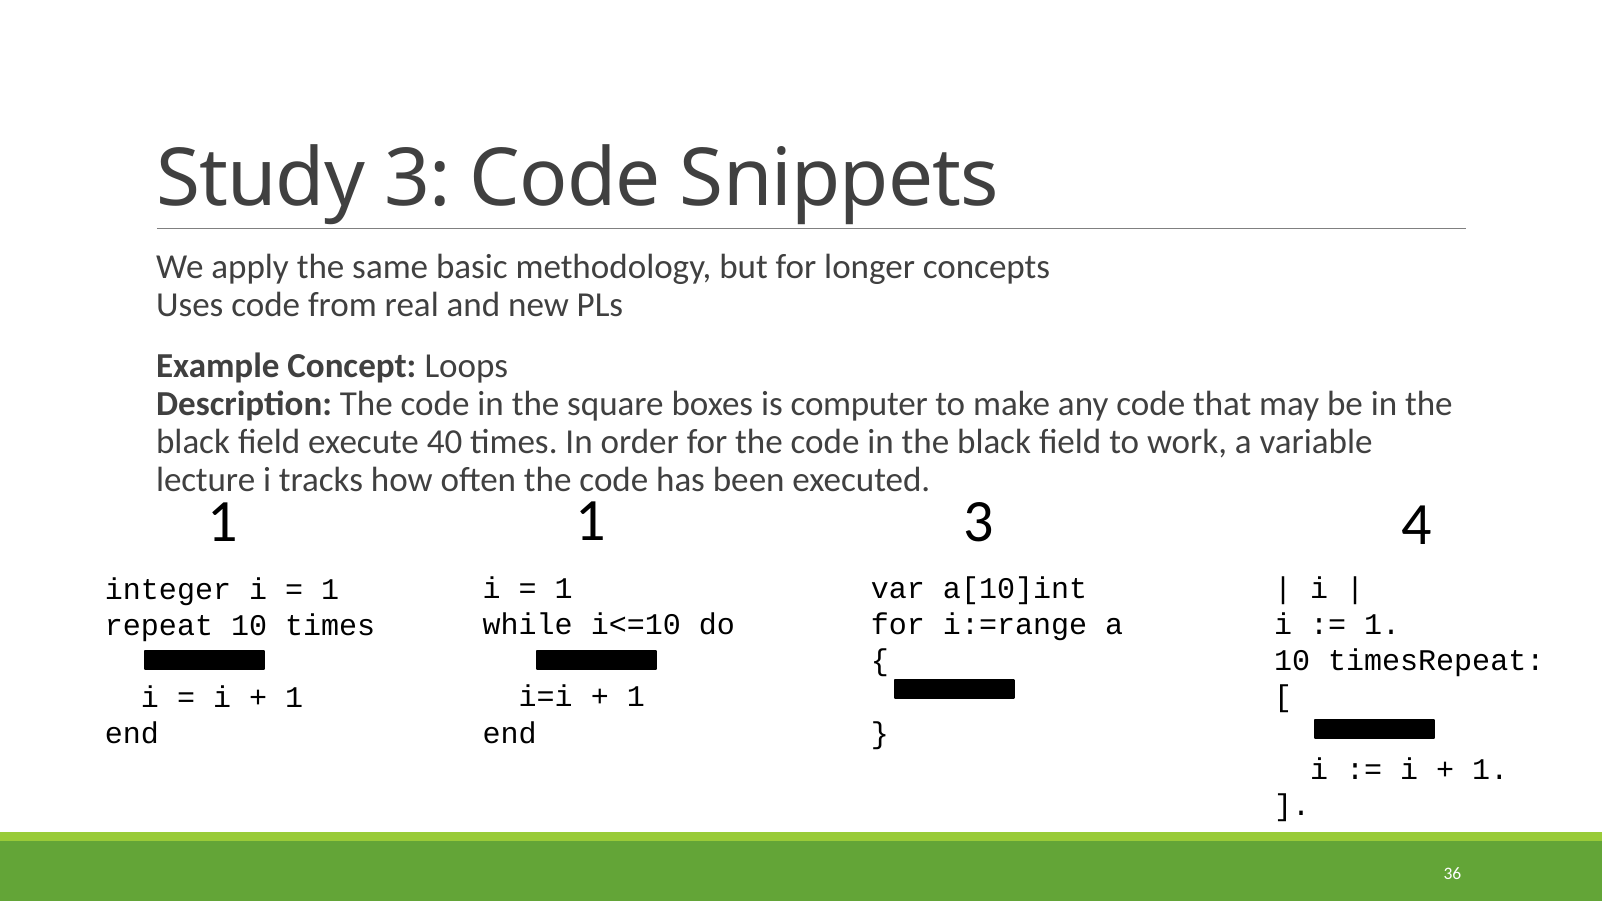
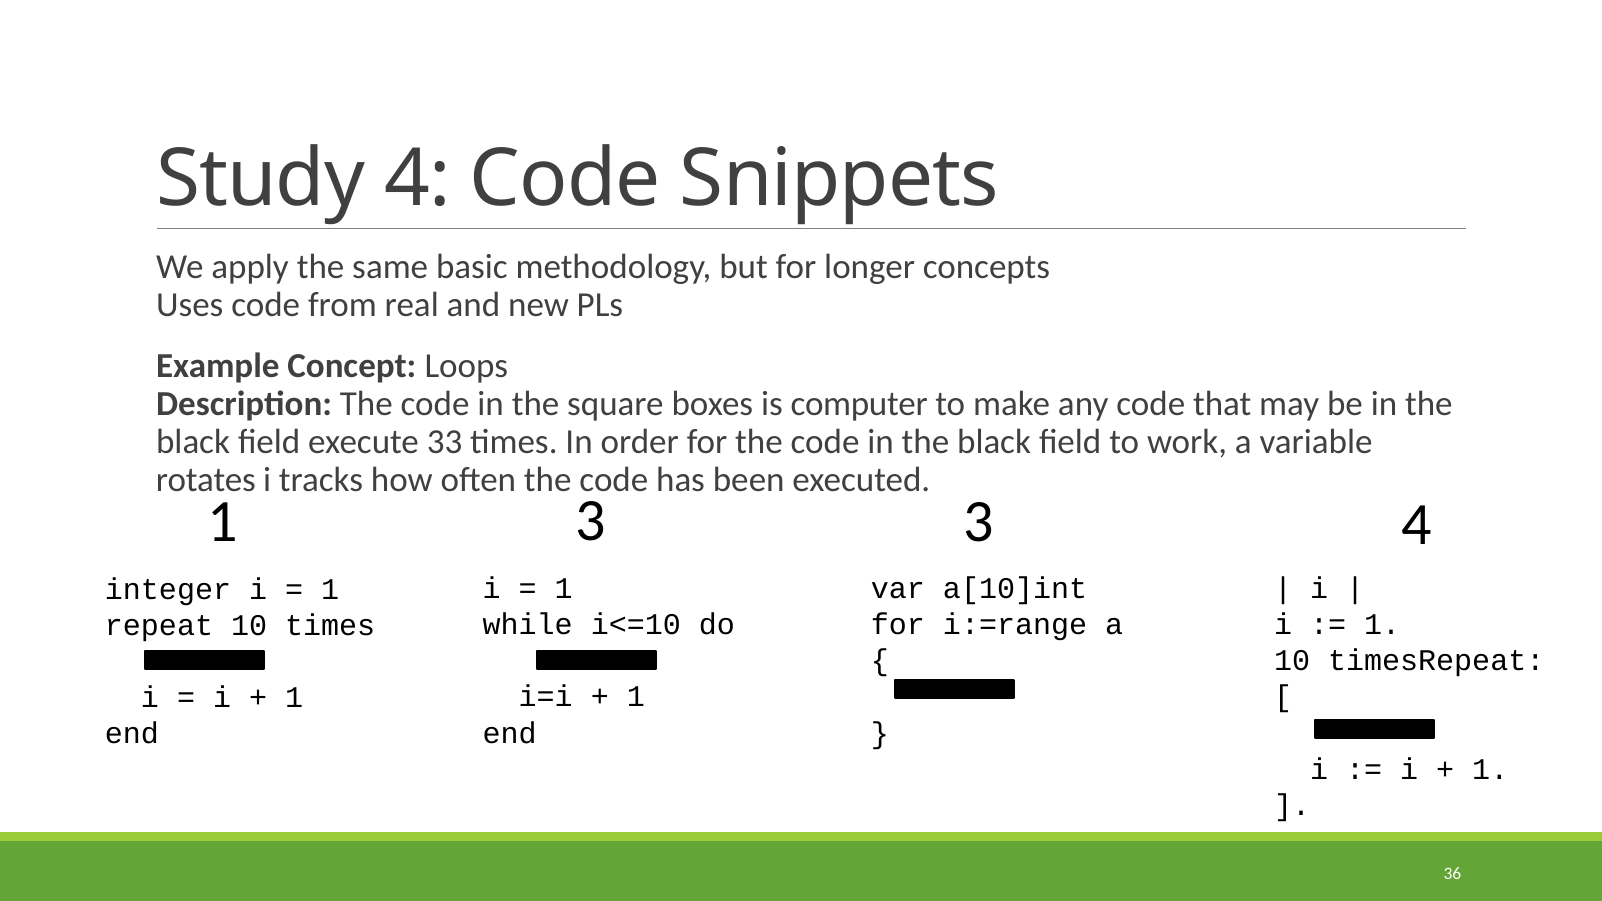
Study 3: 3 -> 4
40: 40 -> 33
lecture: lecture -> rotates
1 1: 1 -> 3
